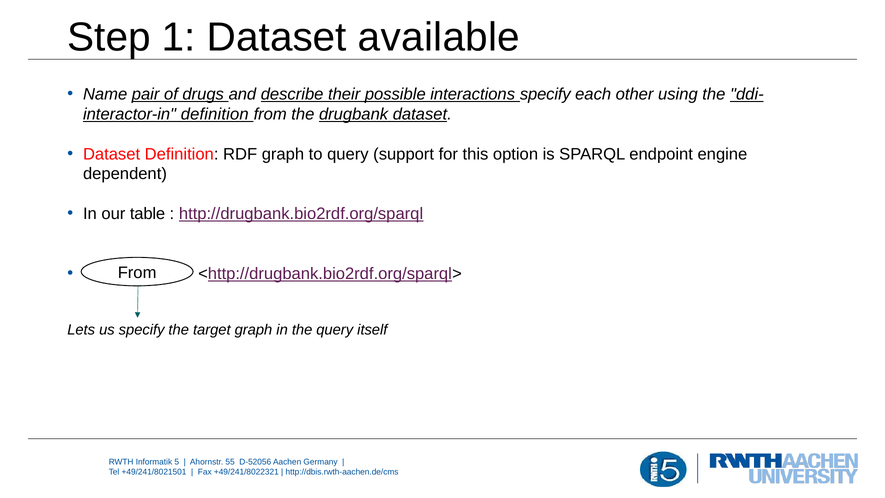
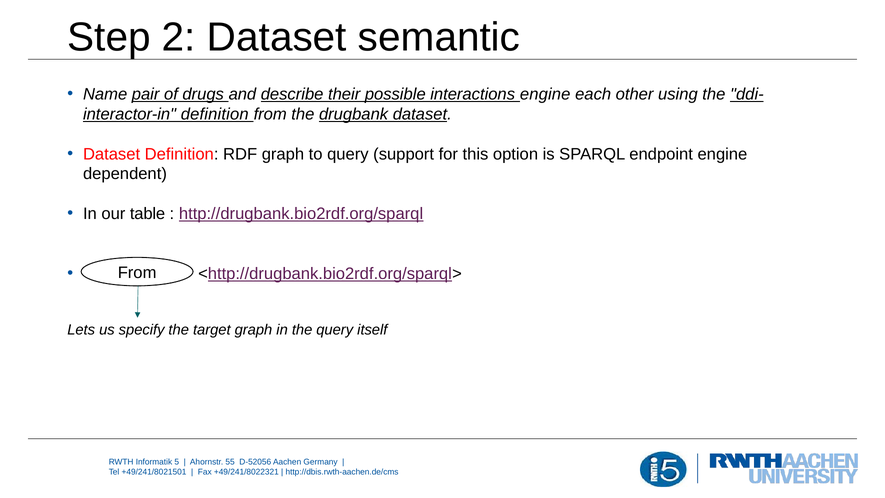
1: 1 -> 2
available: available -> semantic
interactions specify: specify -> engine
